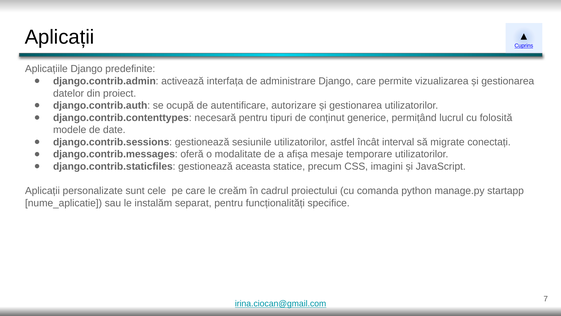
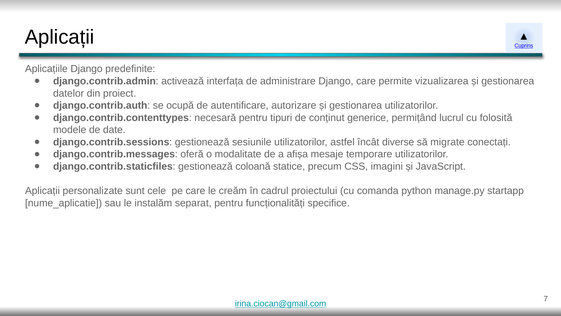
interval: interval -> diverse
aceasta: aceasta -> coloană
